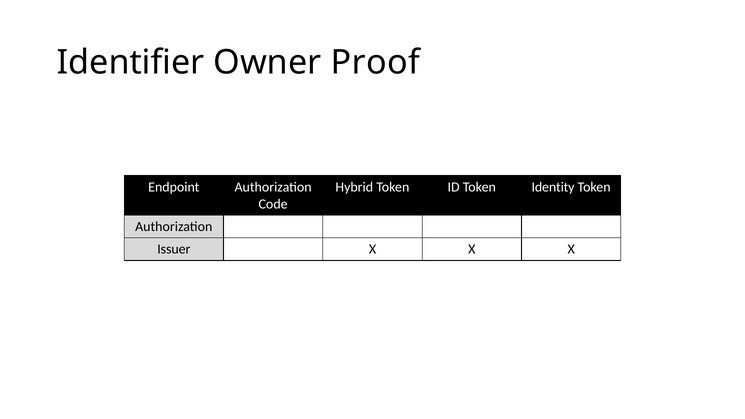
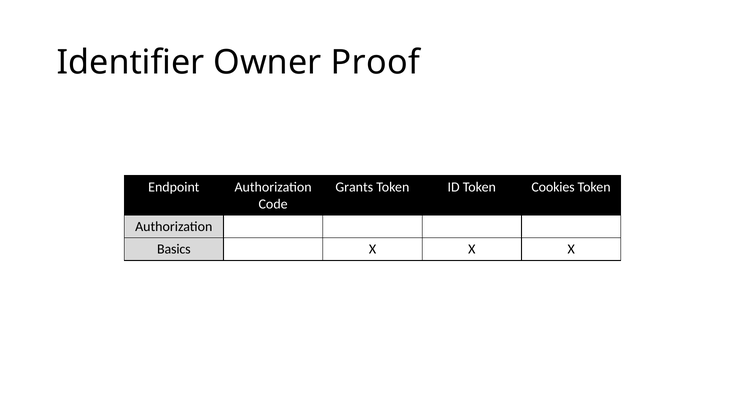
Hybrid: Hybrid -> Grants
Identity: Identity -> Cookies
Issuer: Issuer -> Basics
